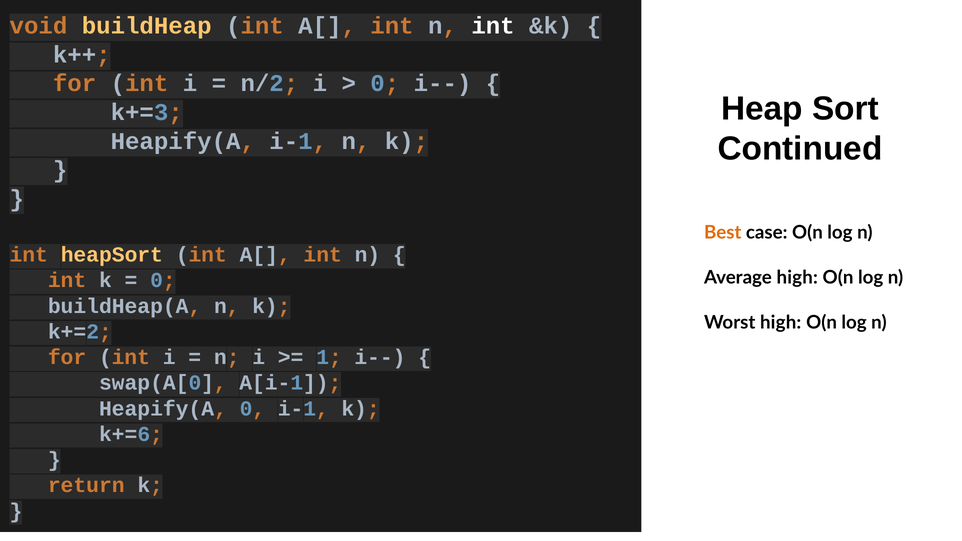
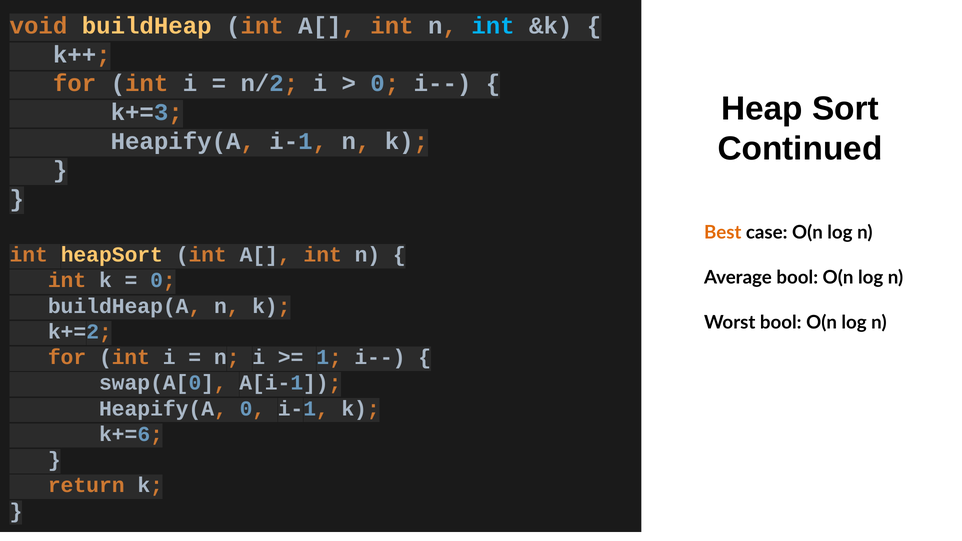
int at (493, 26) colour: white -> light blue
Average high: high -> bool
Worst high: high -> bool
